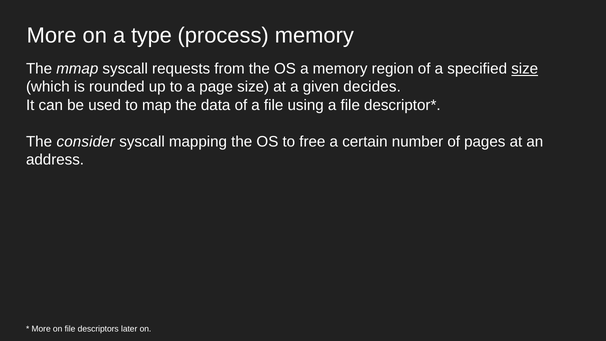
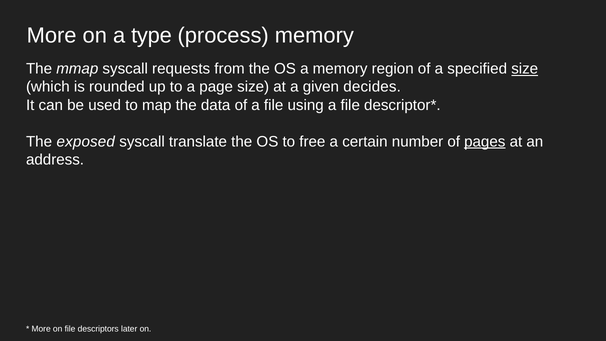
consider: consider -> exposed
mapping: mapping -> translate
pages underline: none -> present
